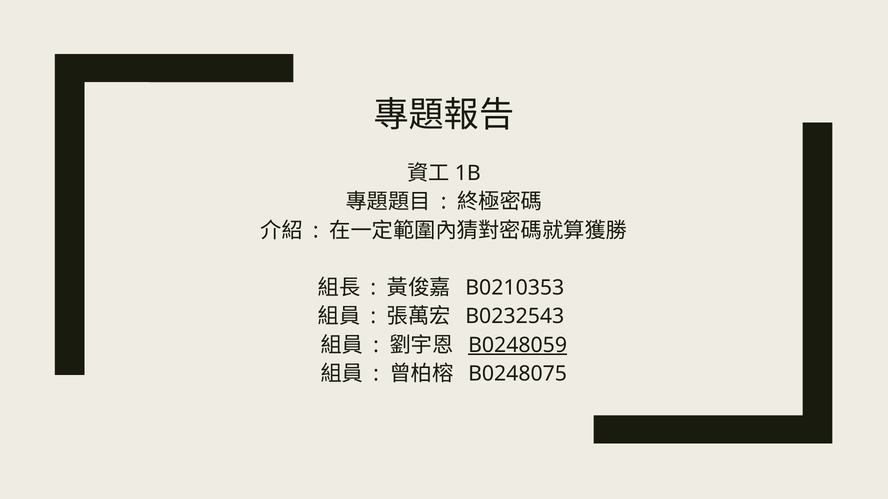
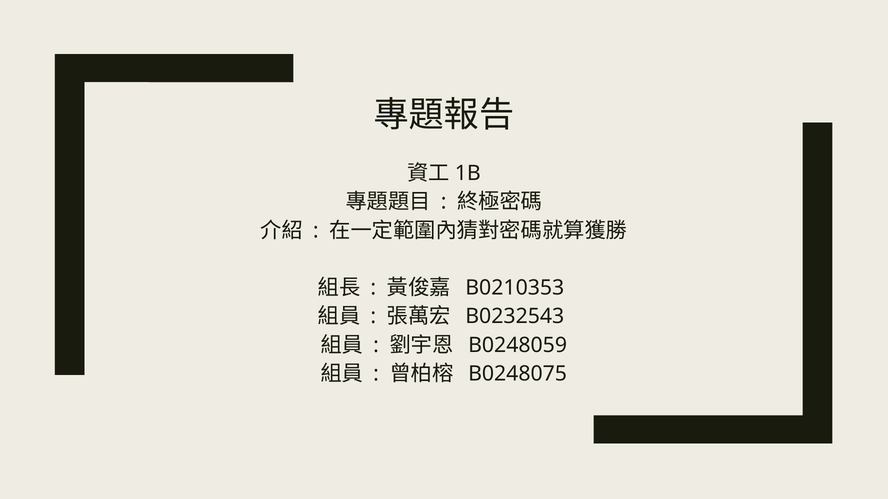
B0248059 underline: present -> none
